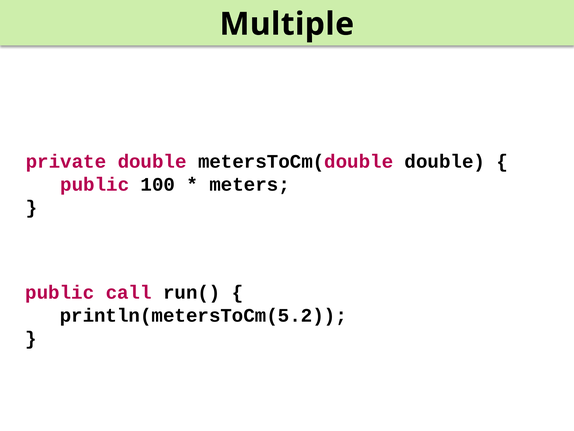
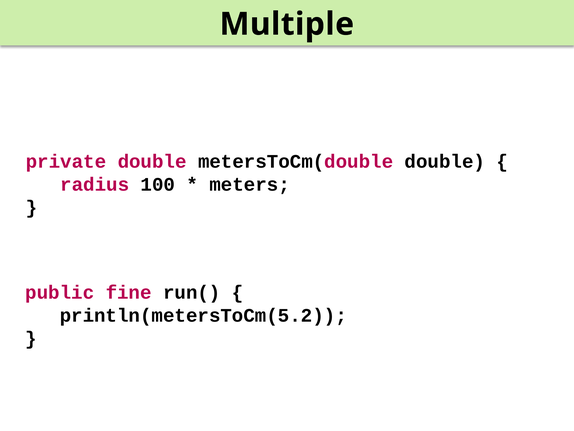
public at (95, 184): public -> radius
call: call -> fine
